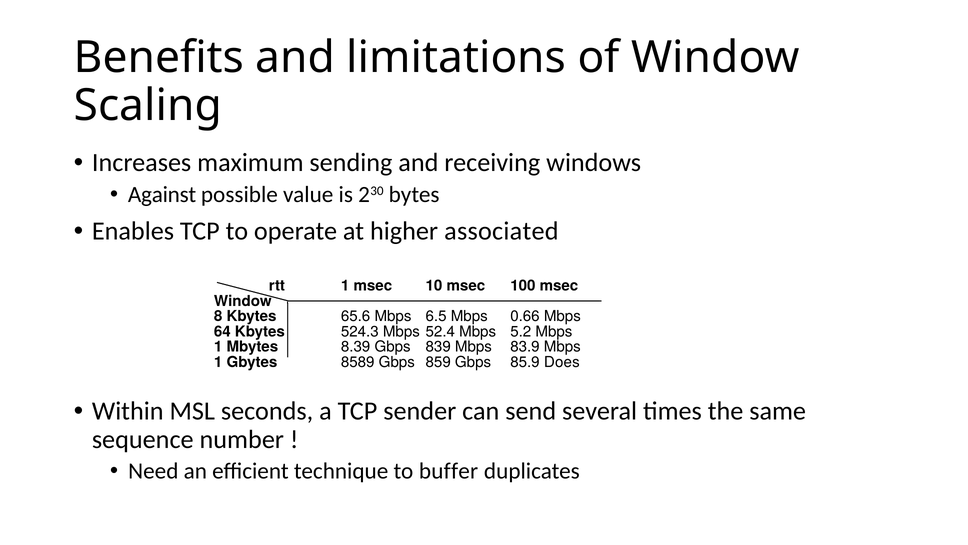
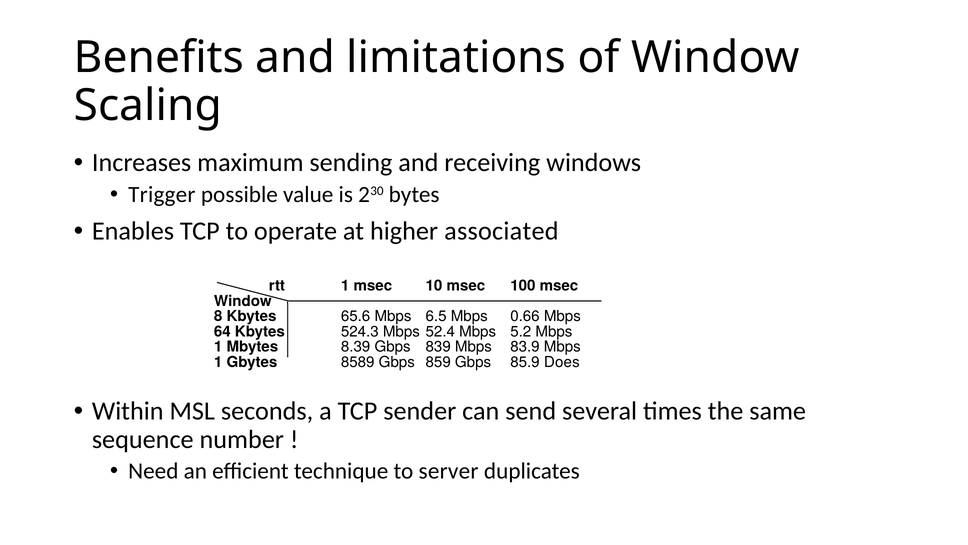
Against: Against -> Trigger
buffer: buffer -> server
